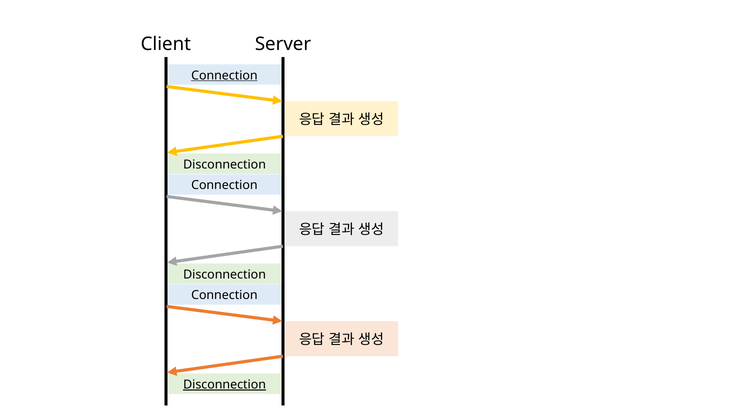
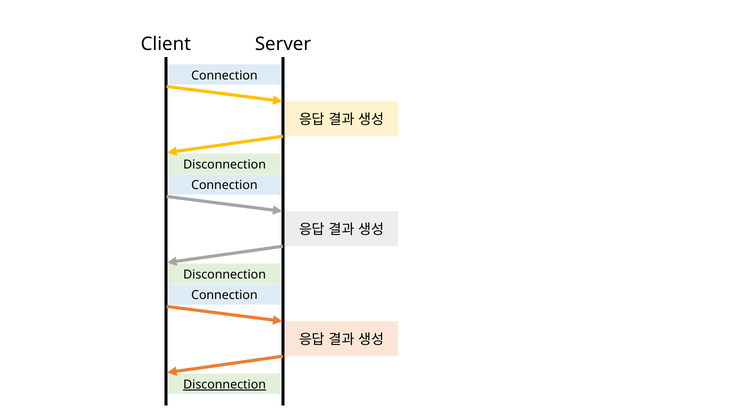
Connection at (224, 75) underline: present -> none
